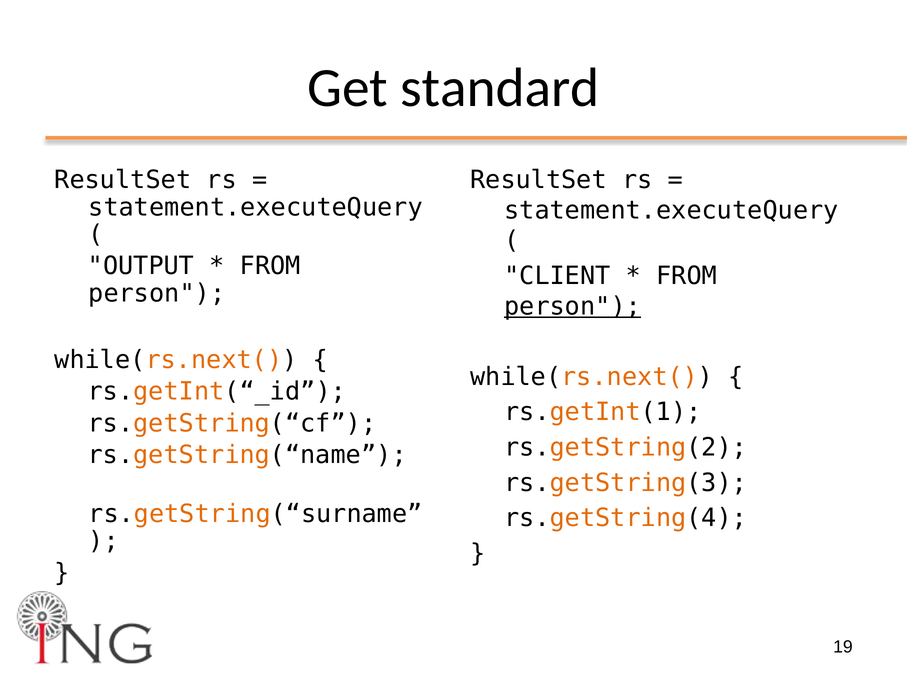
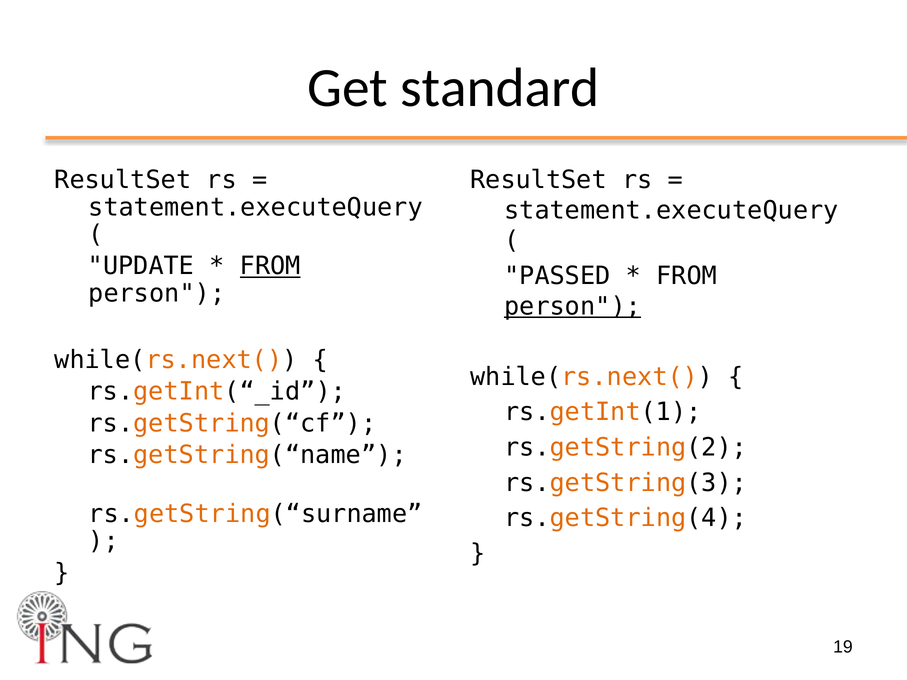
OUTPUT: OUTPUT -> UPDATE
FROM at (270, 266) underline: none -> present
CLIENT: CLIENT -> PASSED
